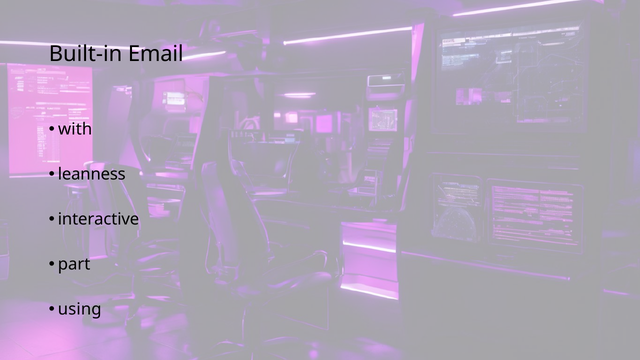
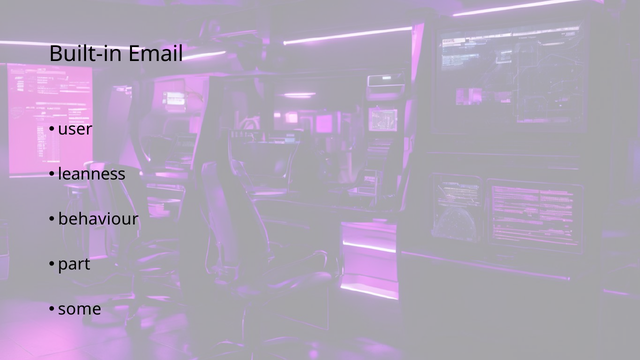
with: with -> user
interactive: interactive -> behaviour
using: using -> some
